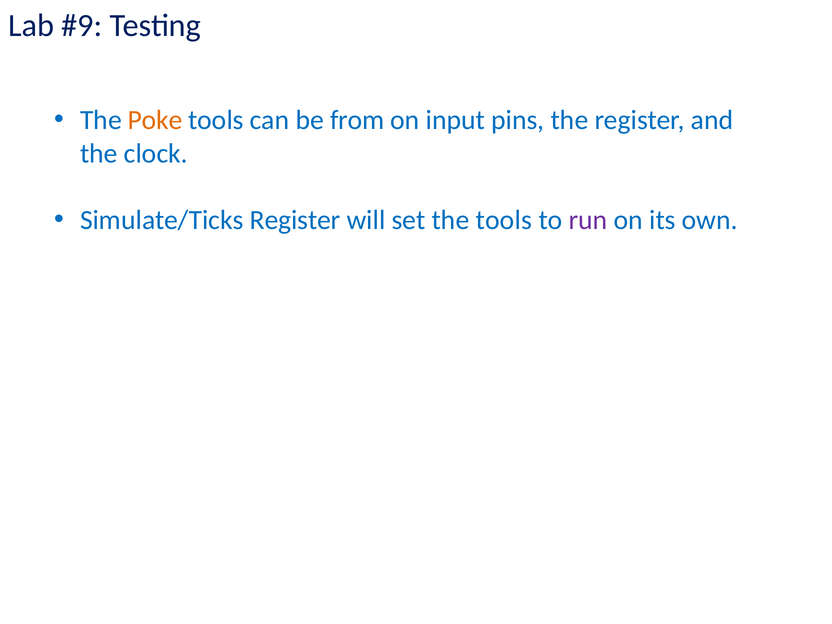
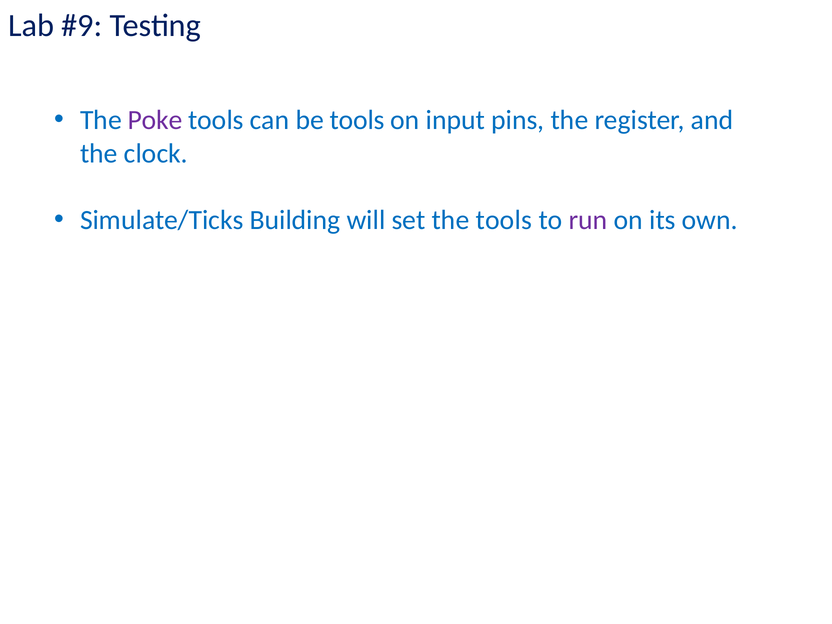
Poke colour: orange -> purple
be from: from -> tools
Simulate/Ticks Register: Register -> Building
